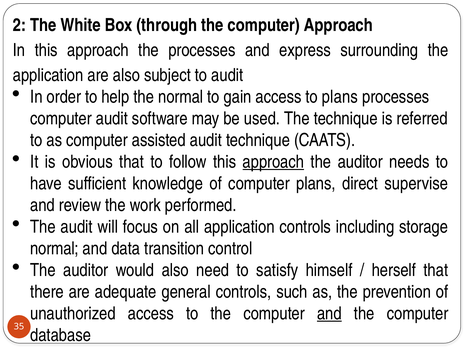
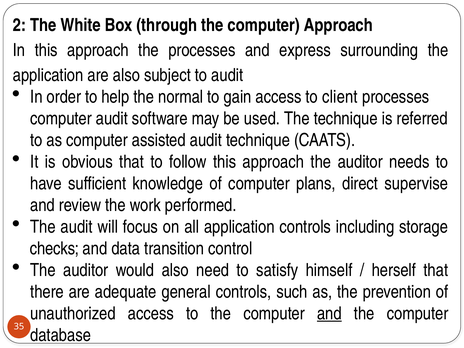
to plans: plans -> client
approach at (273, 162) underline: present -> none
normal at (54, 248): normal -> checks
